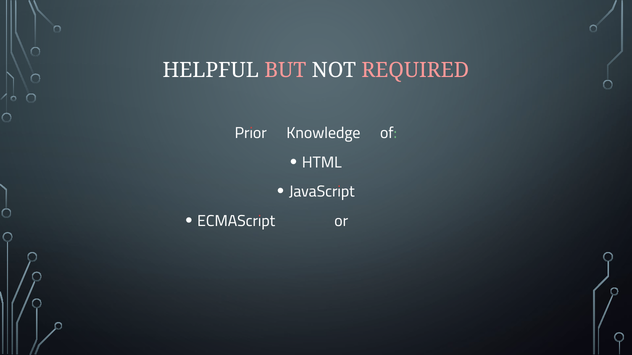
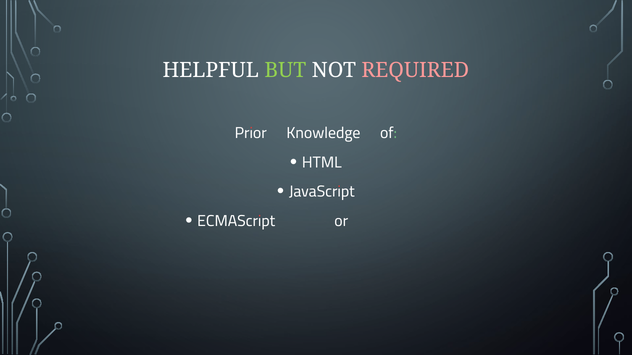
BUT colour: pink -> light green
